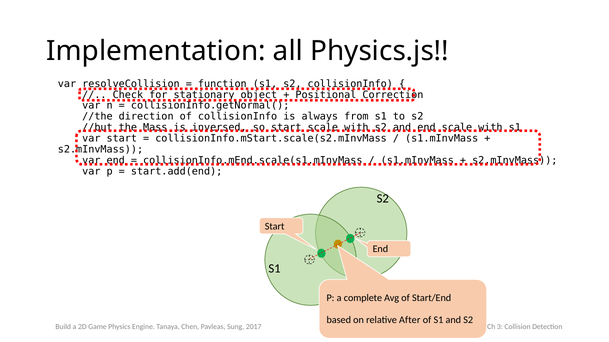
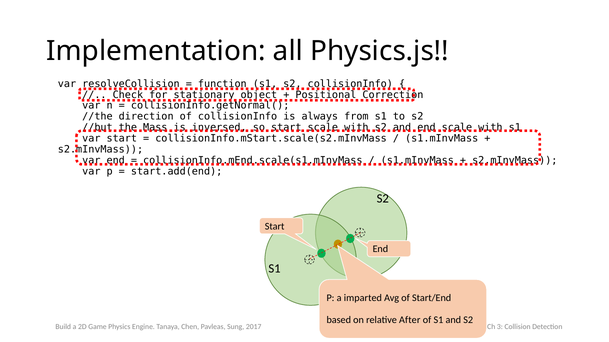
complete: complete -> imparted
